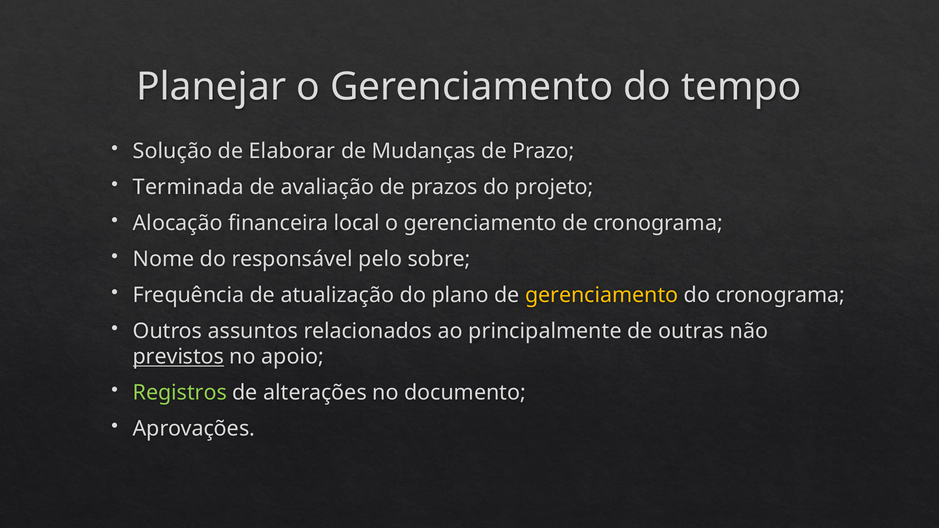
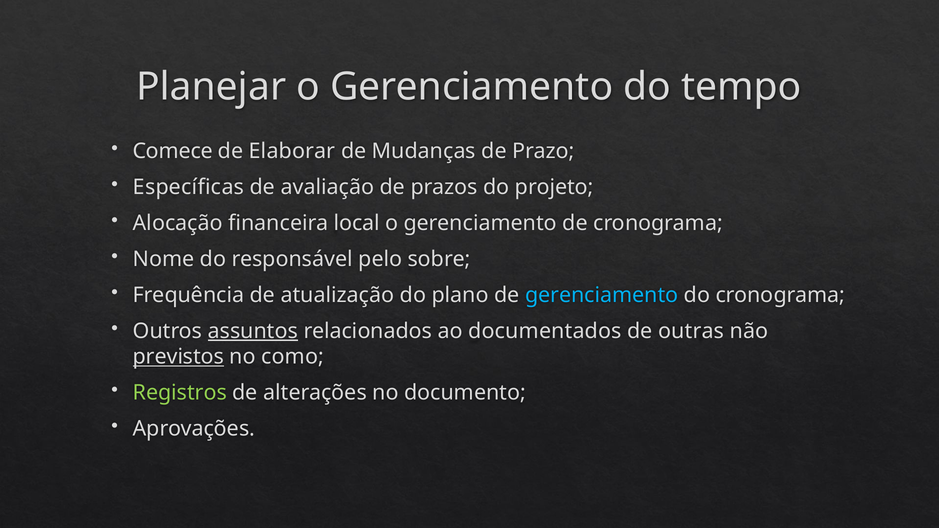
Solução: Solução -> Comece
Terminada: Terminada -> Específicas
gerenciamento at (602, 295) colour: yellow -> light blue
assuntos underline: none -> present
principalmente: principalmente -> documentados
apoio: apoio -> como
